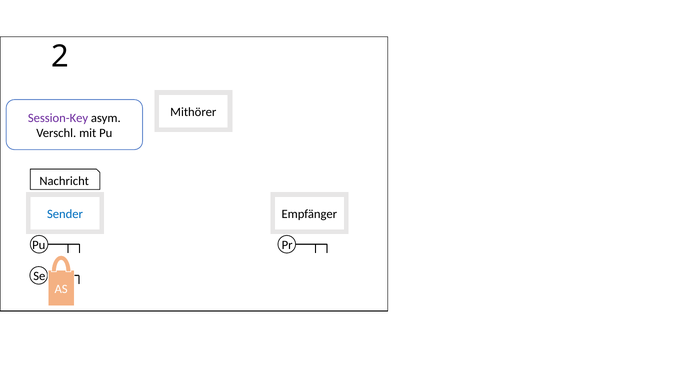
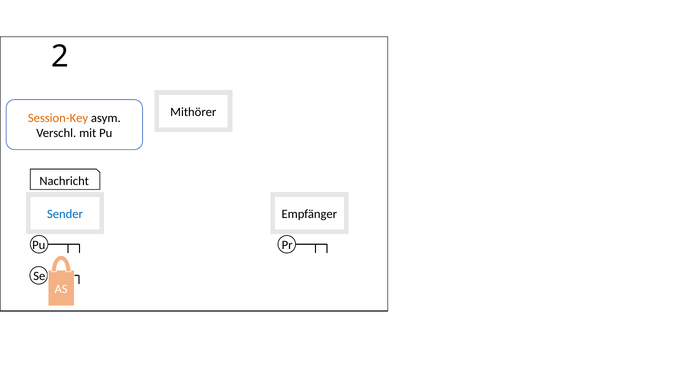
Session-Key colour: purple -> orange
